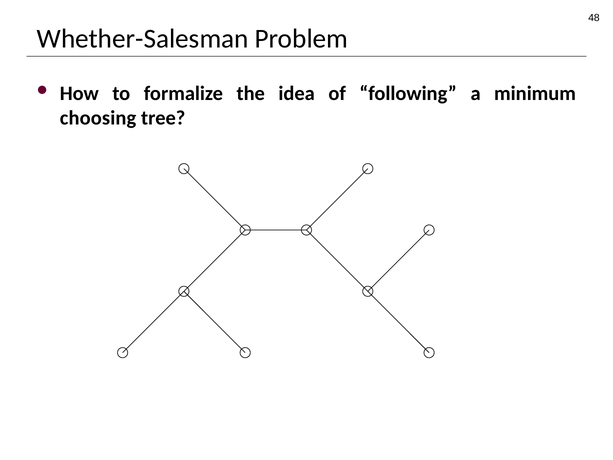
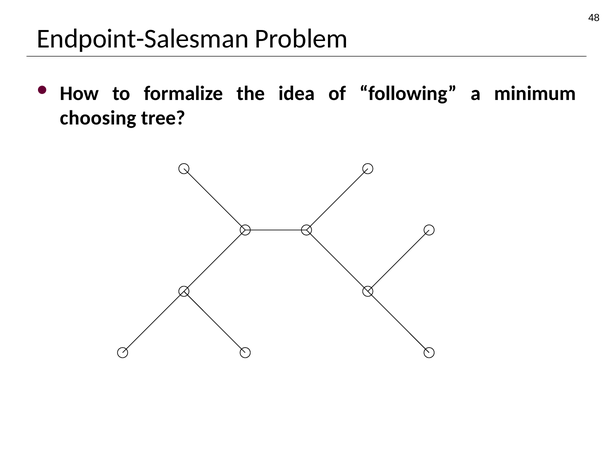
Whether-Salesman: Whether-Salesman -> Endpoint-Salesman
